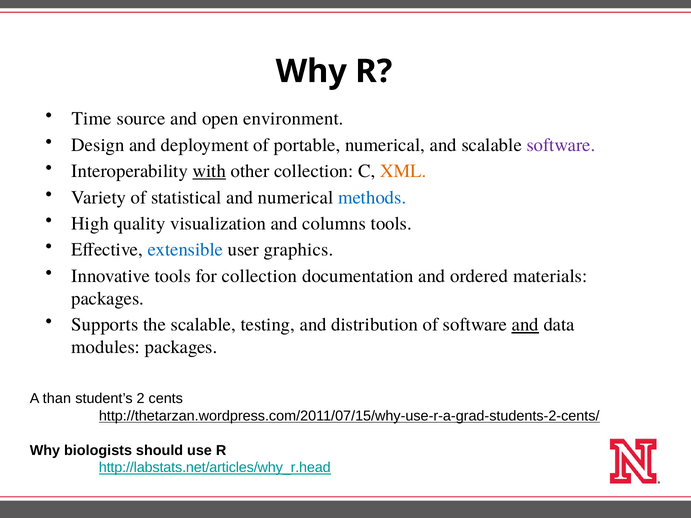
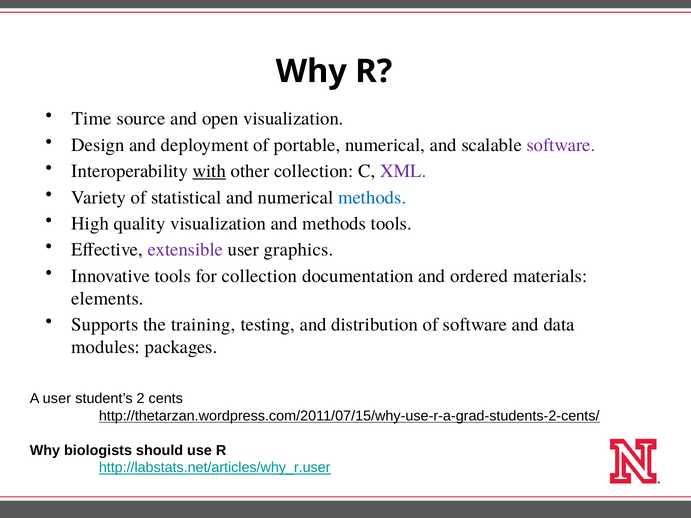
open environment: environment -> visualization
XML colour: orange -> purple
and columns: columns -> methods
extensible colour: blue -> purple
packages at (108, 299): packages -> elements
the scalable: scalable -> training
and at (525, 325) underline: present -> none
A than: than -> user
http://labstats.net/articles/why_r.head: http://labstats.net/articles/why_r.head -> http://labstats.net/articles/why_r.user
